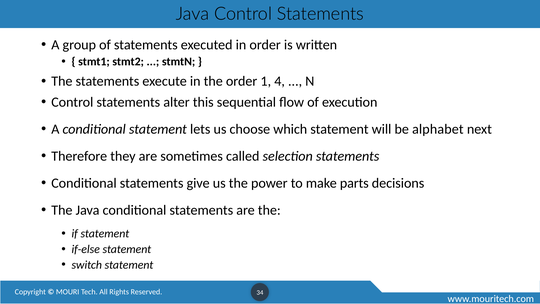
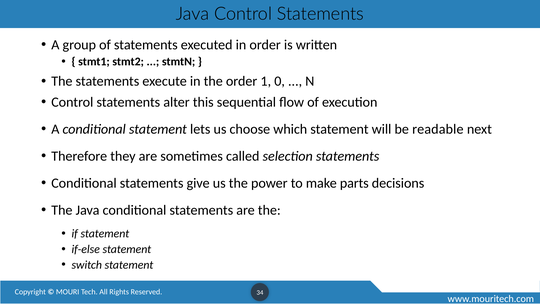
4: 4 -> 0
alphabet: alphabet -> readable
